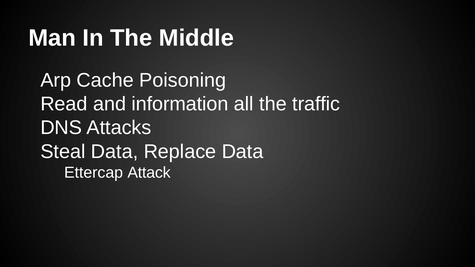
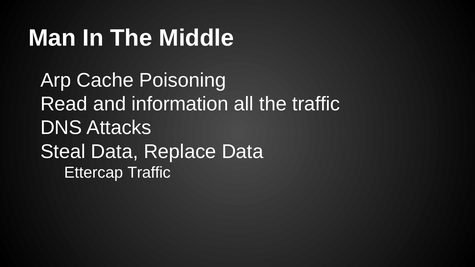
Ettercap Attack: Attack -> Traffic
